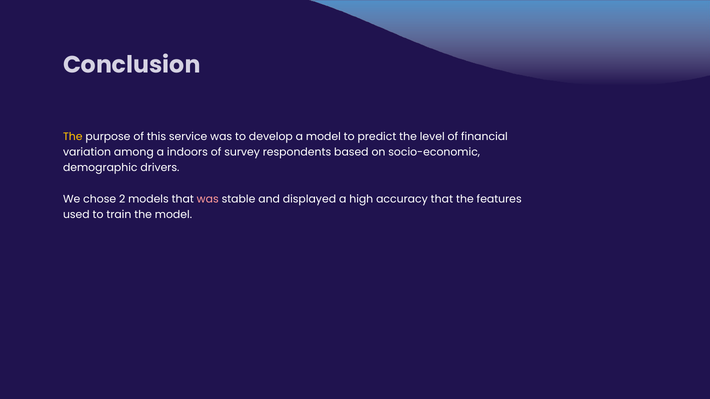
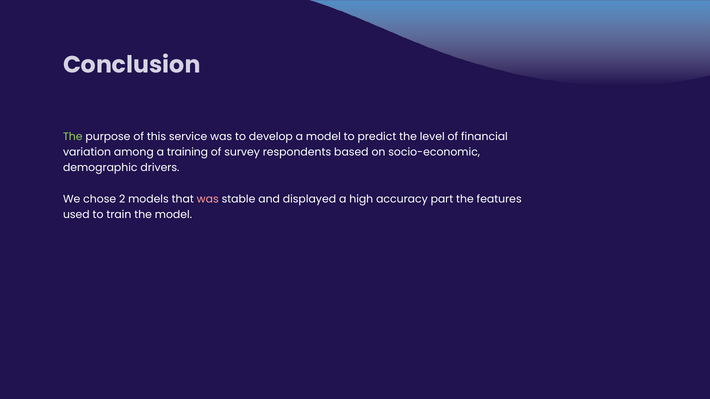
The at (73, 137) colour: yellow -> light green
indoors: indoors -> training
accuracy that: that -> part
